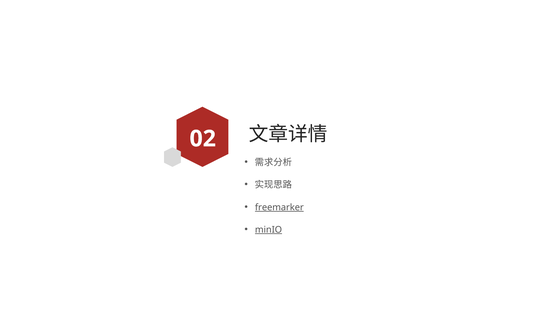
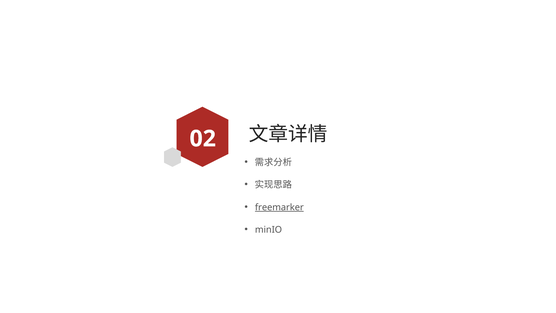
minIO underline: present -> none
